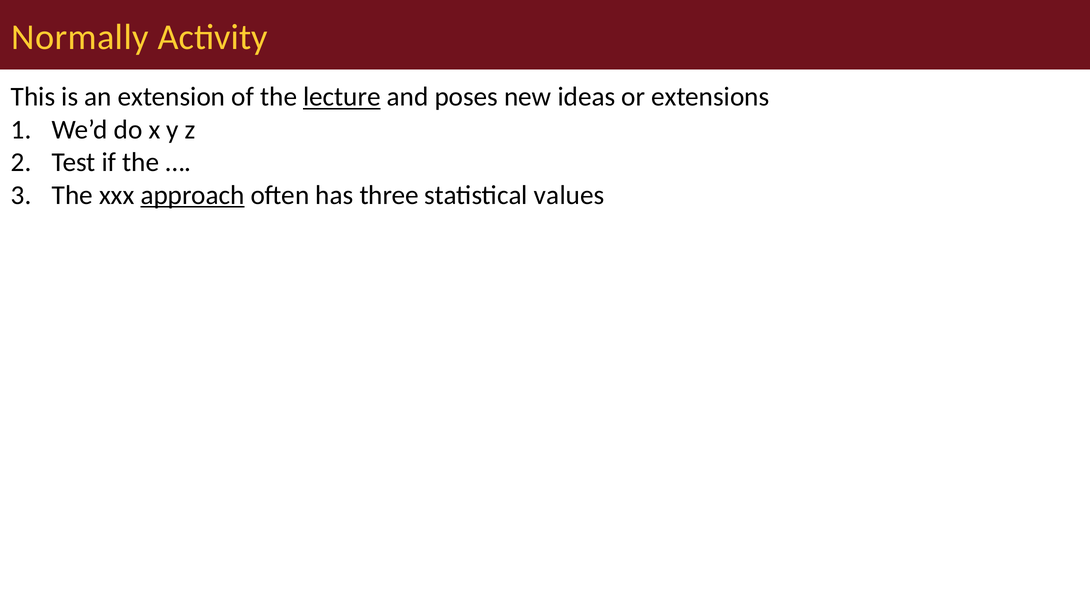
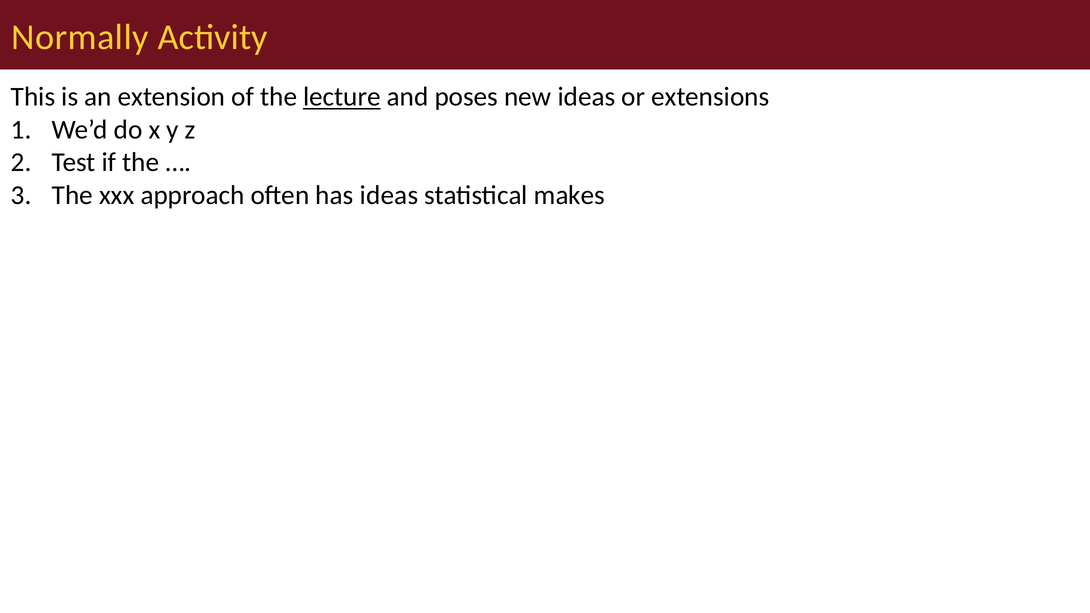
approach underline: present -> none
has three: three -> ideas
values: values -> makes
